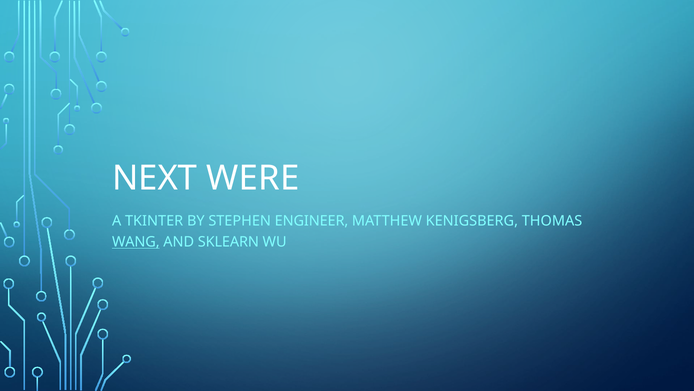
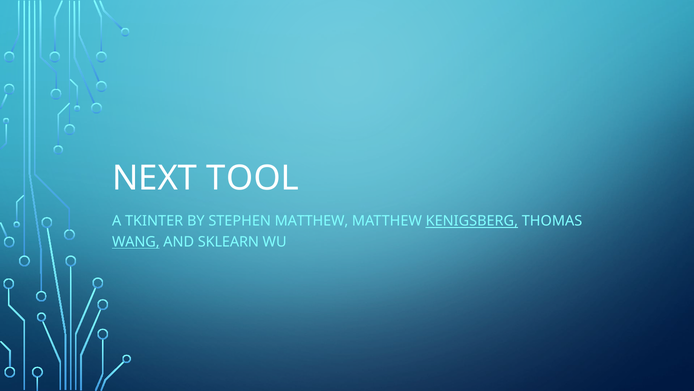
WERE: WERE -> TOOL
STEPHEN ENGINEER: ENGINEER -> MATTHEW
KENIGSBERG underline: none -> present
